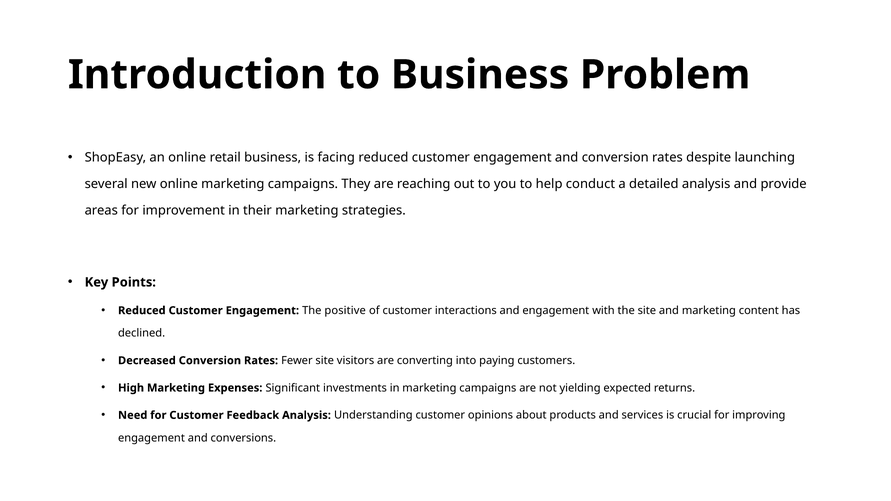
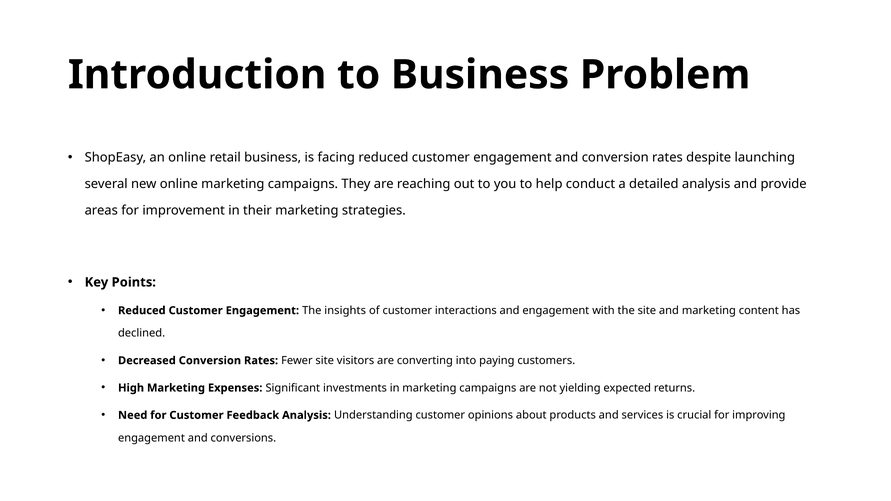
positive: positive -> insights
